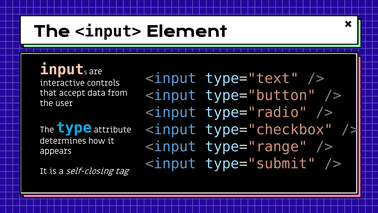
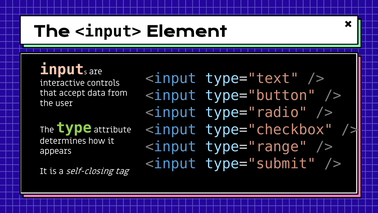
type colour: light blue -> light green
